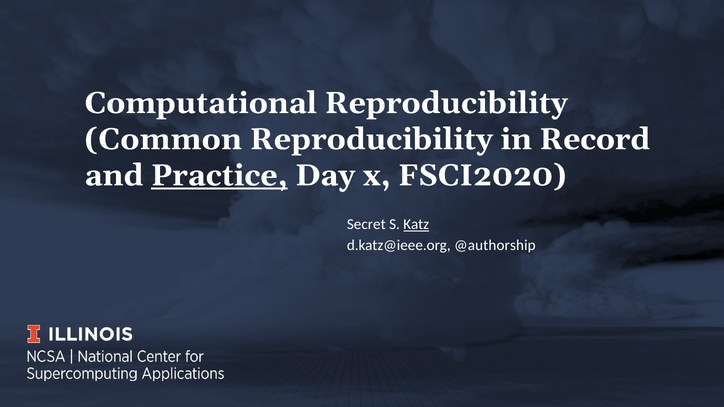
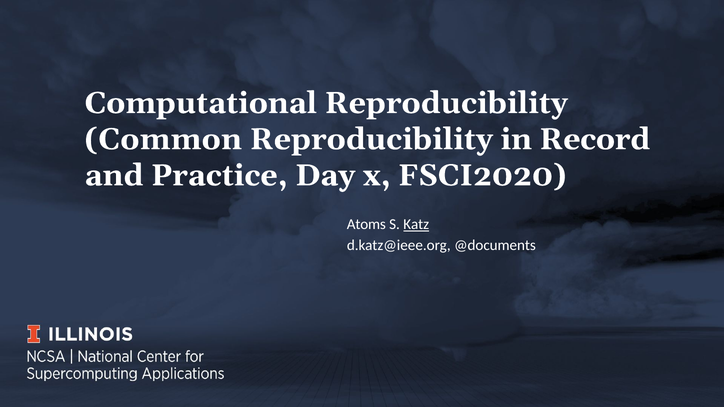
Practice underline: present -> none
Secret: Secret -> Atoms
@authorship: @authorship -> @documents
